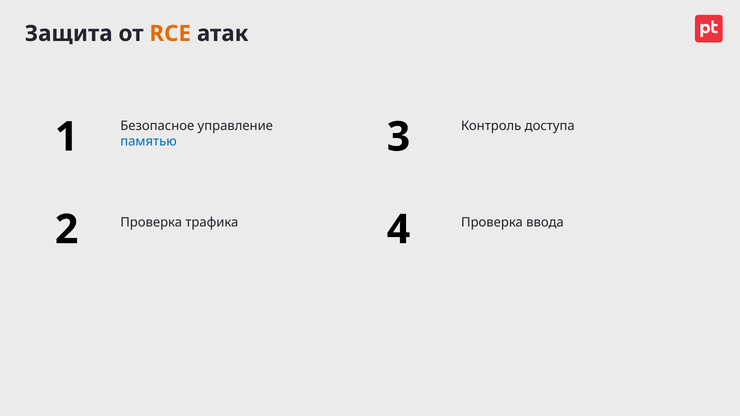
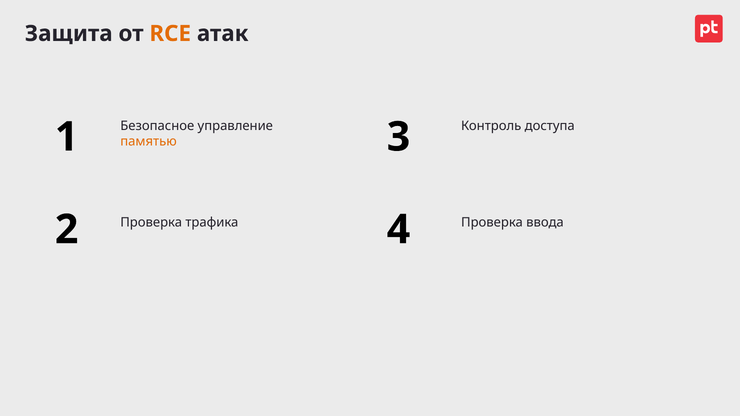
памятью colour: blue -> orange
